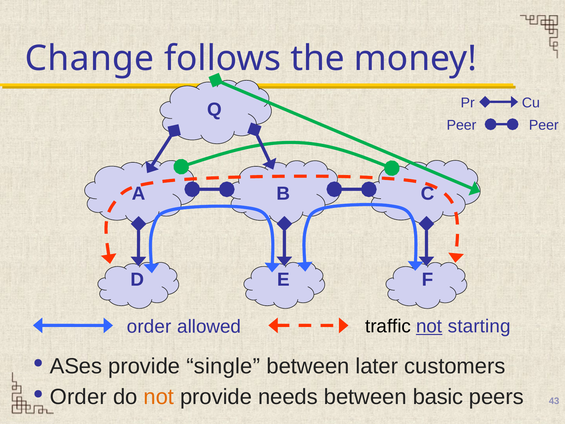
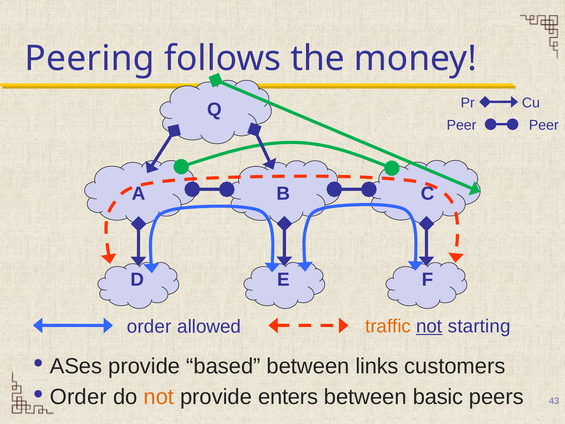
Change: Change -> Peering
traffic colour: black -> orange
single: single -> based
later: later -> links
needs: needs -> enters
